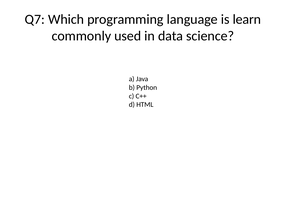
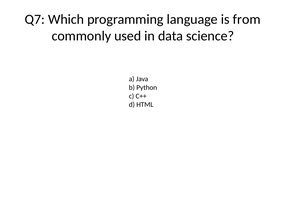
learn: learn -> from
